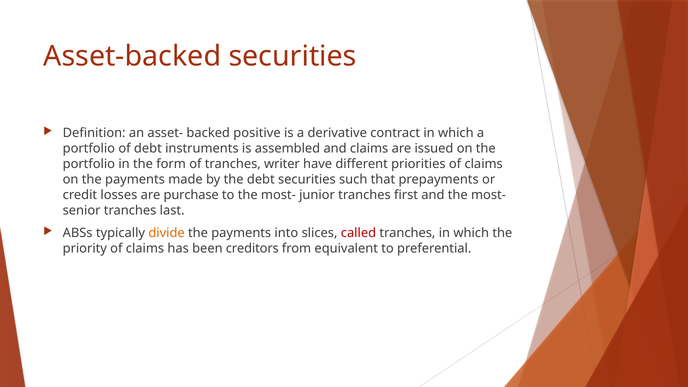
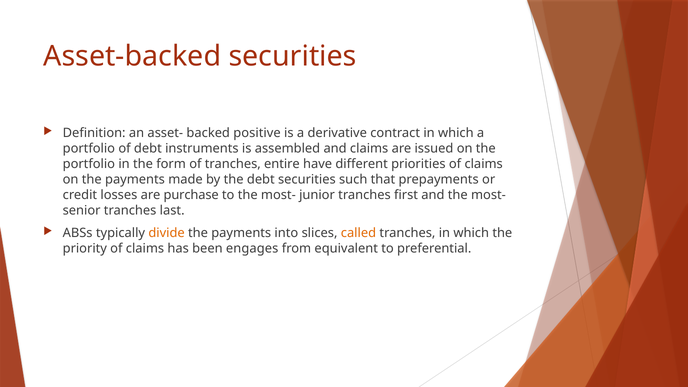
writer: writer -> entire
called colour: red -> orange
creditors: creditors -> engages
